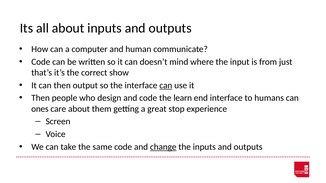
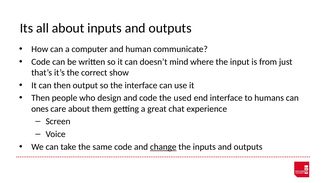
can at (166, 86) underline: present -> none
learn: learn -> used
stop: stop -> chat
